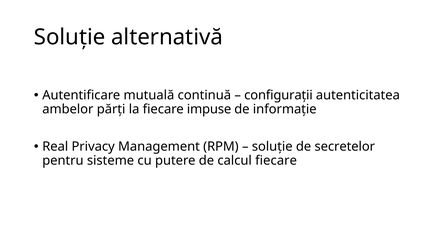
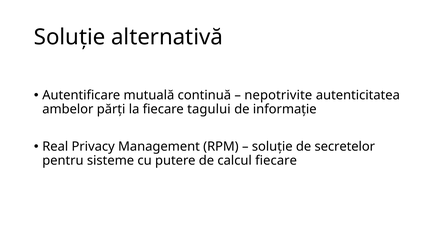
configurații: configurații -> nepotrivite
impuse: impuse -> tagului
